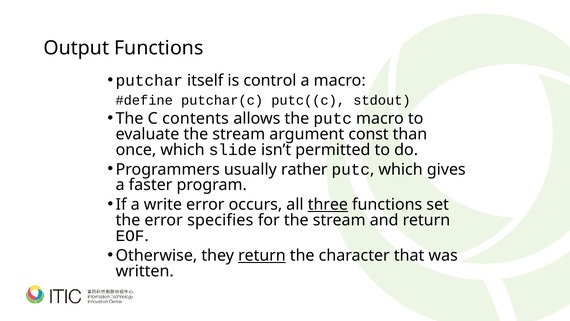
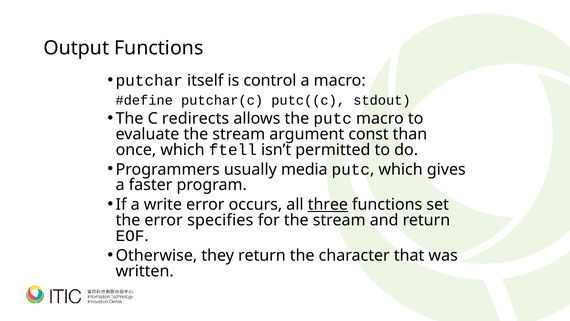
contents: contents -> redirects
slide: slide -> ftell
rather: rather -> media
return at (262, 255) underline: present -> none
